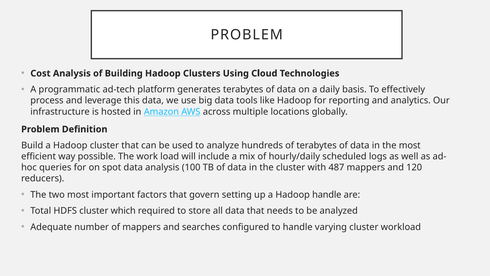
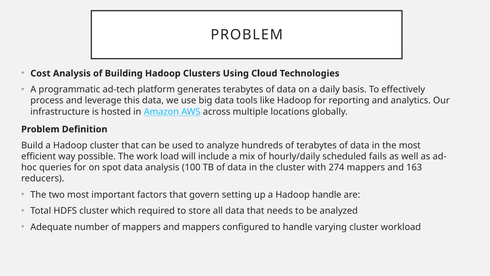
logs: logs -> fails
487: 487 -> 274
120: 120 -> 163
and searches: searches -> mappers
